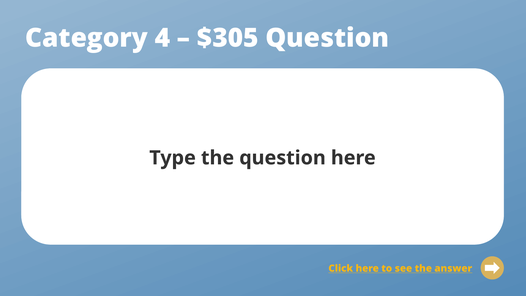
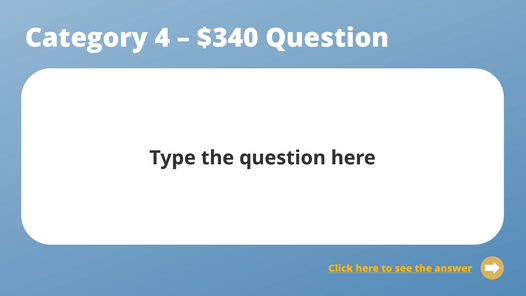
$305: $305 -> $340
